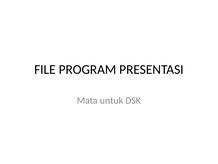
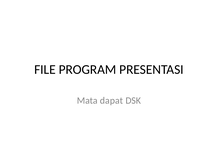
untuk: untuk -> dapat
